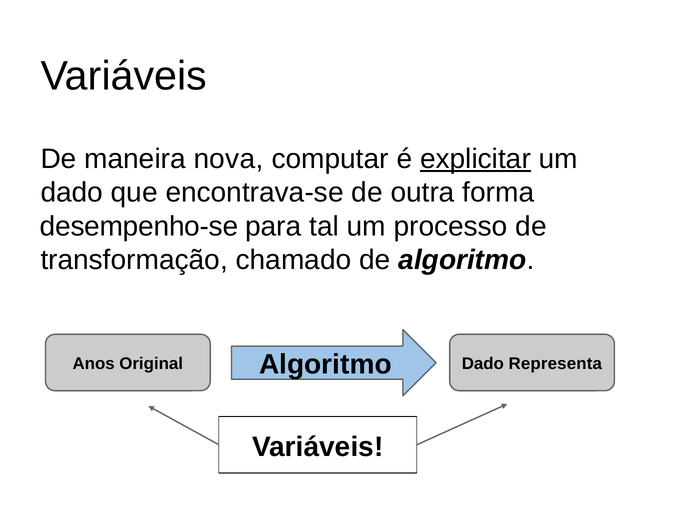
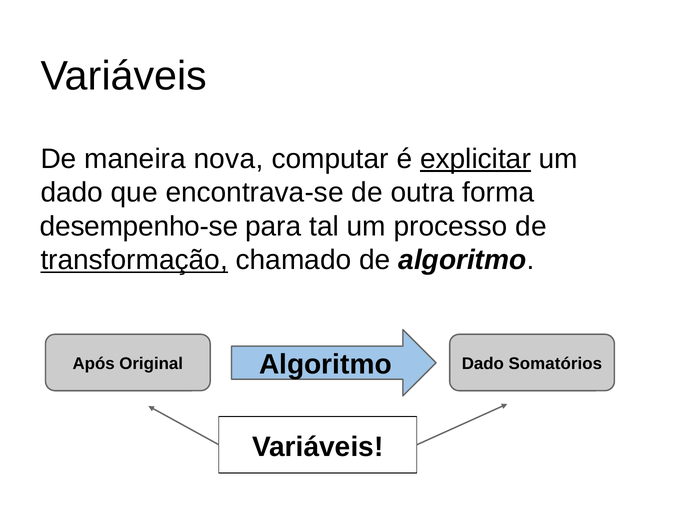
transformação underline: none -> present
Anos: Anos -> Após
Representa: Representa -> Somatórios
